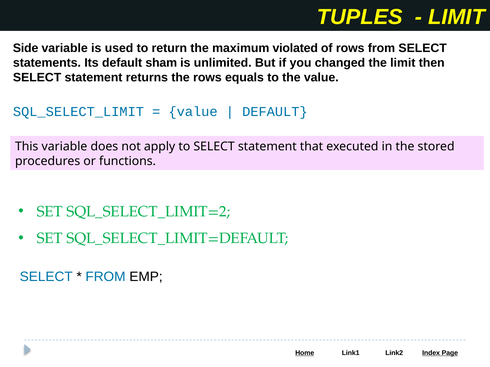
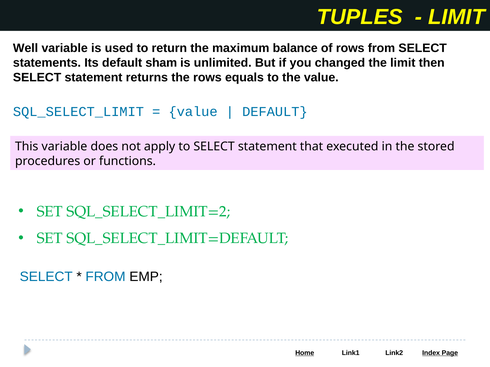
Side: Side -> Well
violated: violated -> balance
